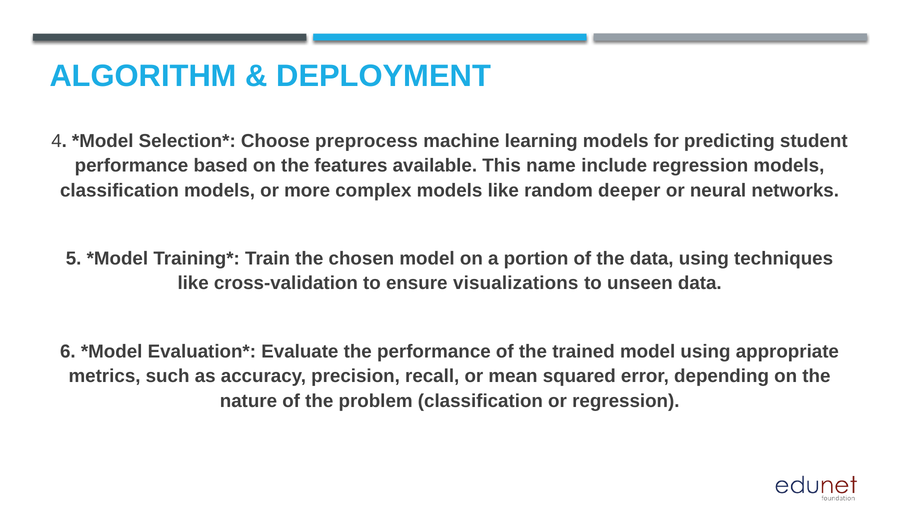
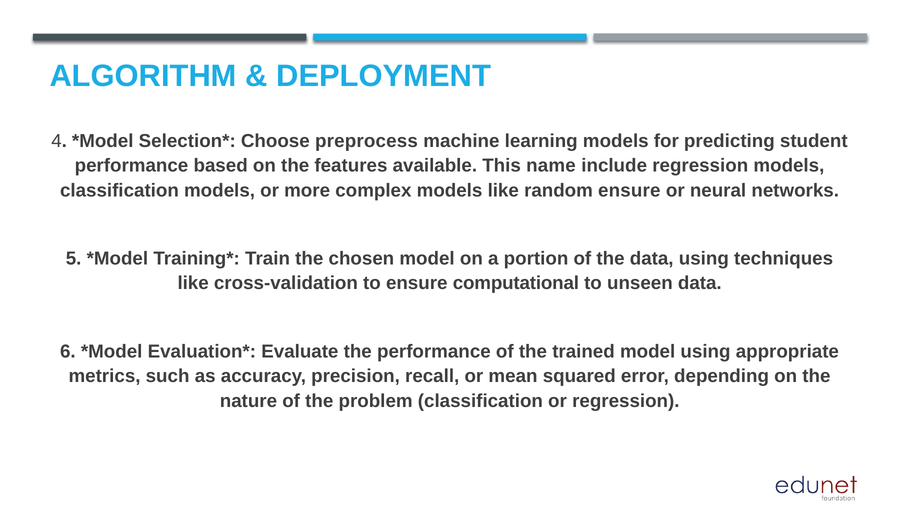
random deeper: deeper -> ensure
visualizations: visualizations -> computational
